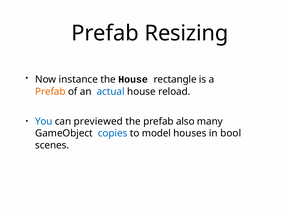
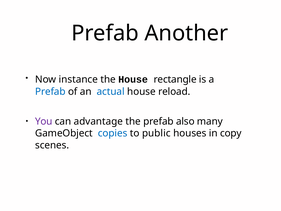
Resizing: Resizing -> Another
Prefab at (50, 92) colour: orange -> blue
You colour: blue -> purple
previewed: previewed -> advantage
model: model -> public
bool: bool -> copy
